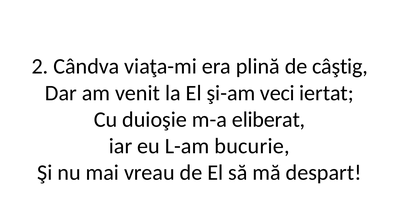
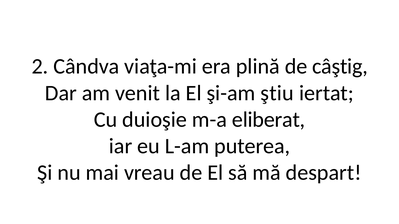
veci: veci -> ştiu
bucurie: bucurie -> puterea
